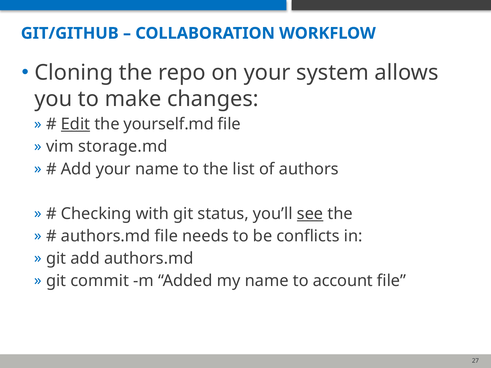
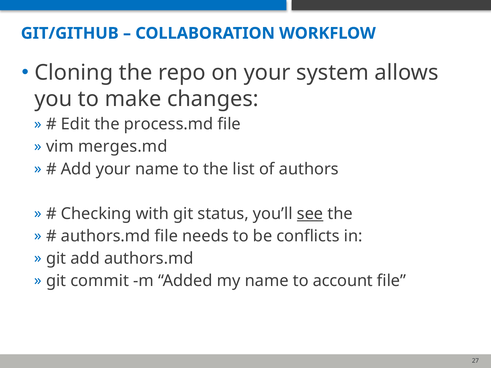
Edit underline: present -> none
yourself.md: yourself.md -> process.md
storage.md: storage.md -> merges.md
